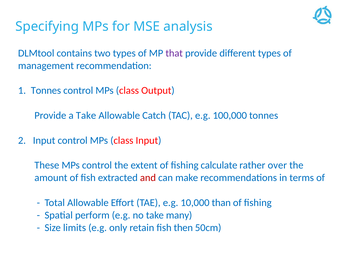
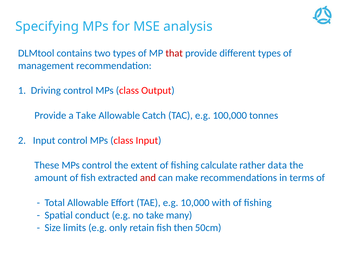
that colour: purple -> red
Tonnes at (46, 91): Tonnes -> Driving
over: over -> data
than: than -> with
perform: perform -> conduct
